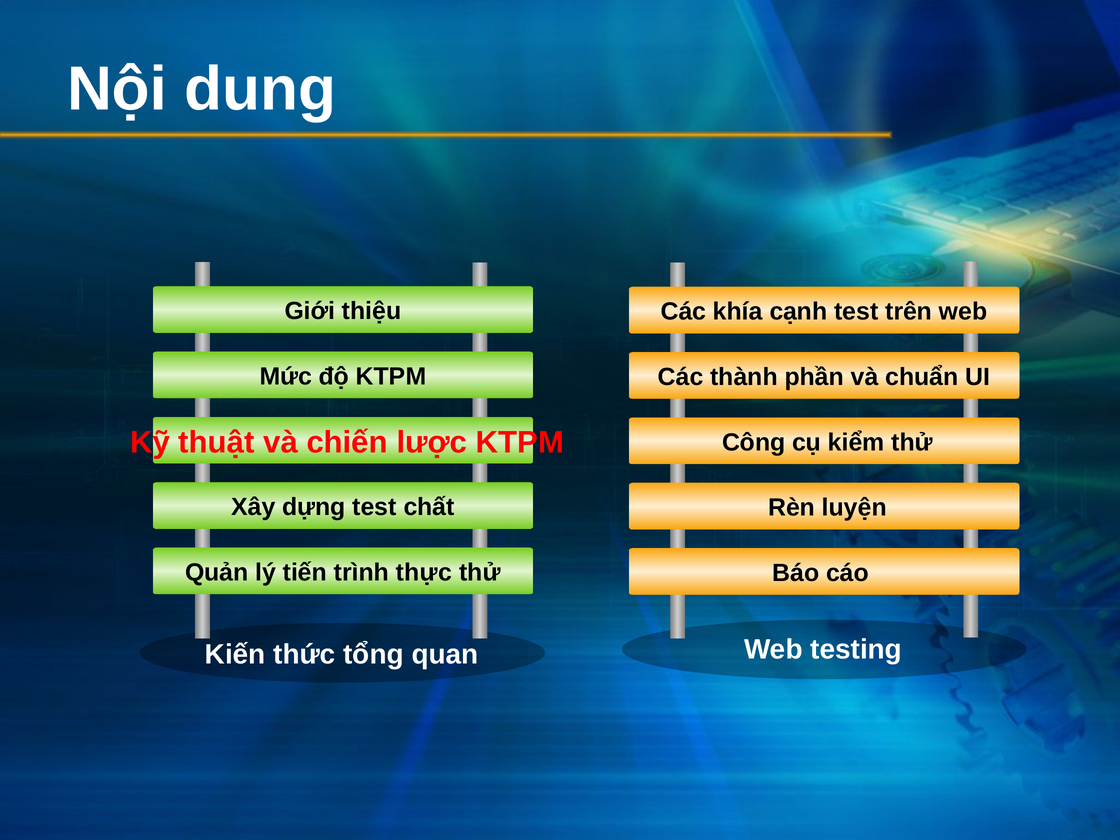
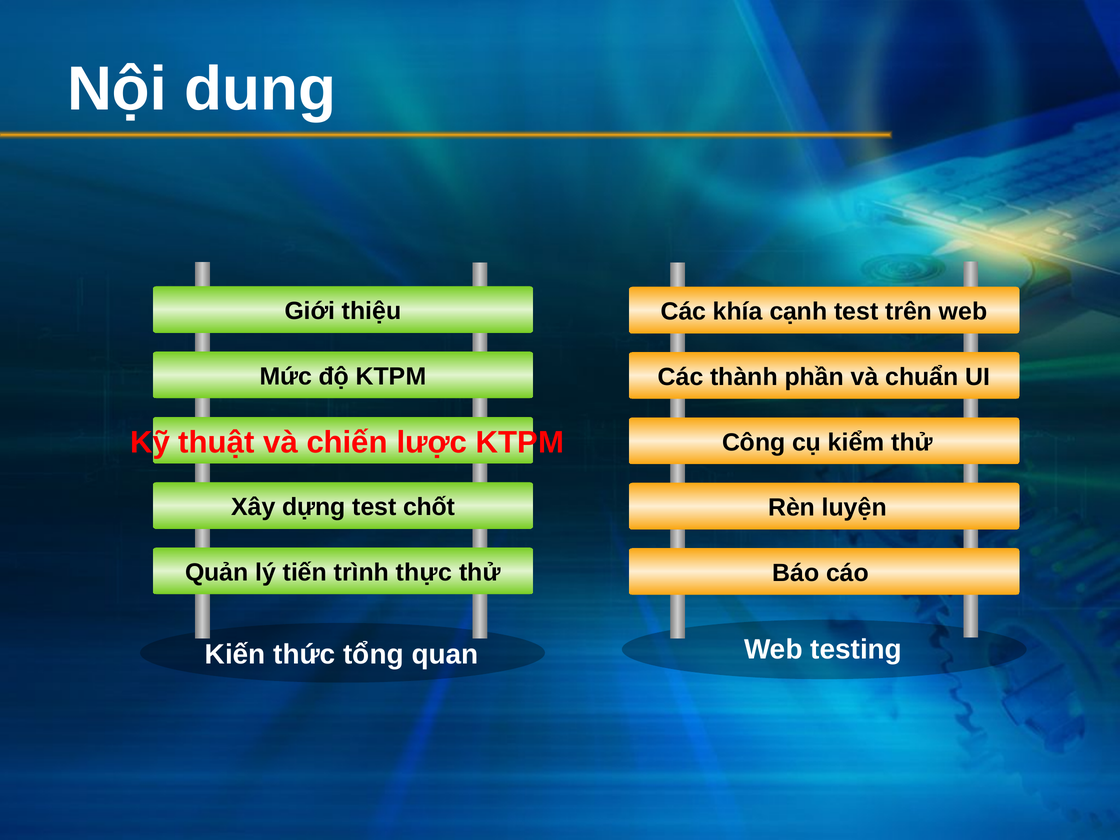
chất: chất -> chốt
